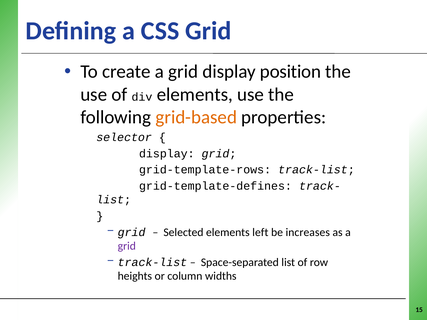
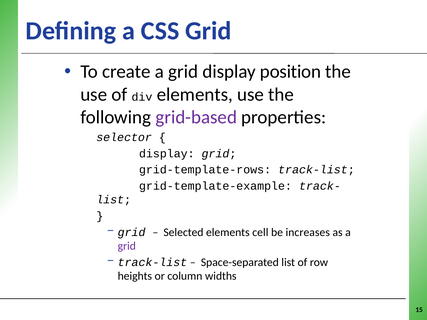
grid-based colour: orange -> purple
grid-template-defines: grid-template-defines -> grid-template-example
left: left -> cell
